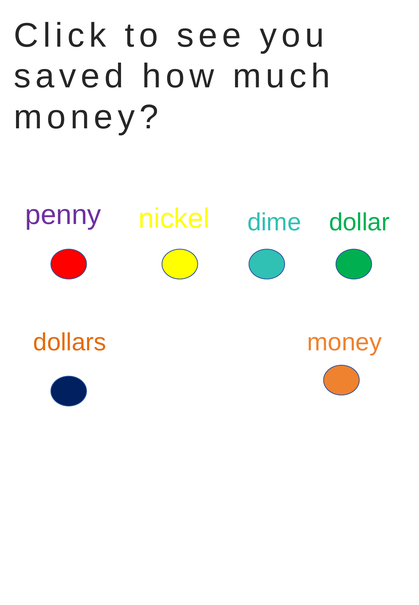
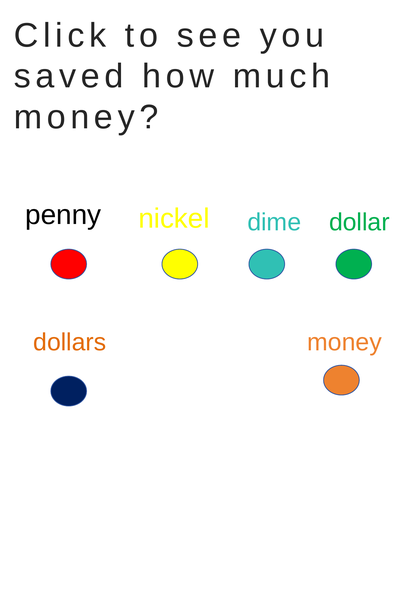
penny colour: purple -> black
